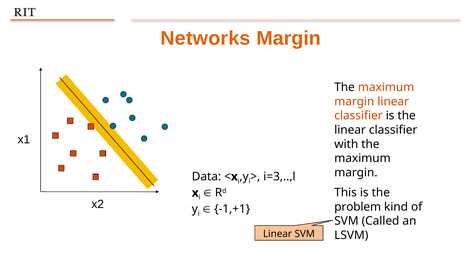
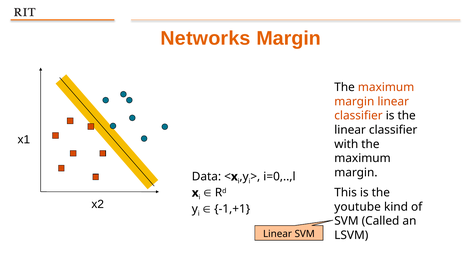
i=3,..,l: i=3,..,l -> i=0,..,l
problem: problem -> youtube
